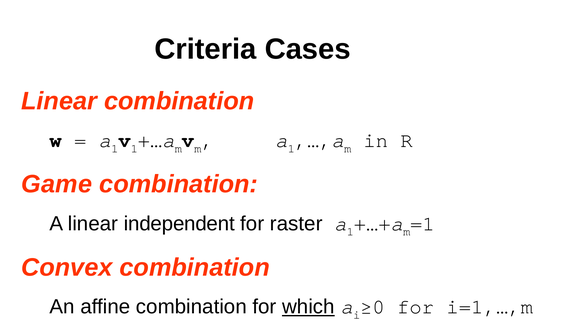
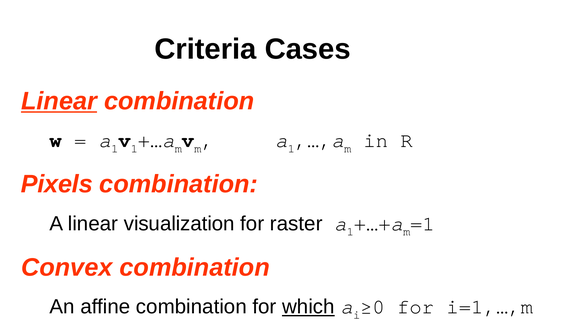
Linear at (59, 101) underline: none -> present
Game: Game -> Pixels
independent: independent -> visualization
